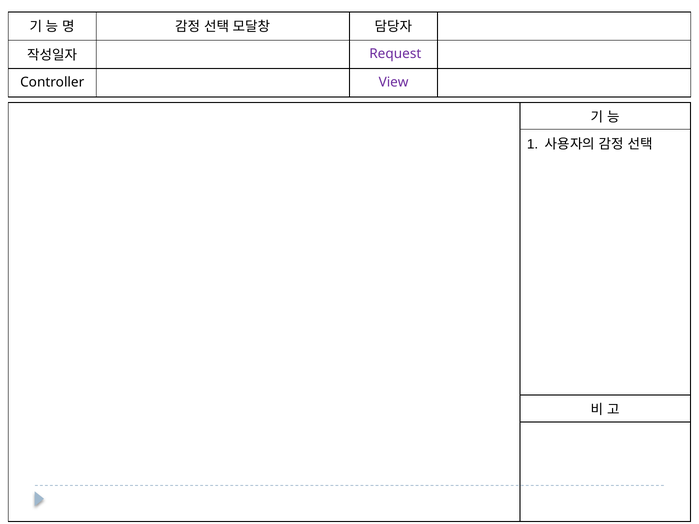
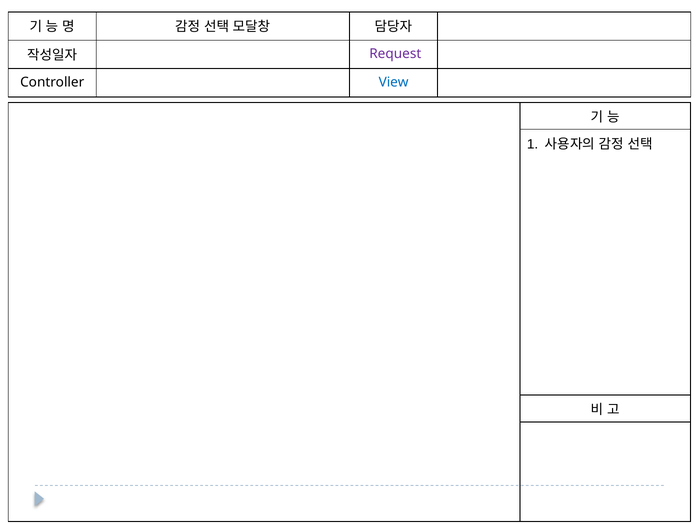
View colour: purple -> blue
